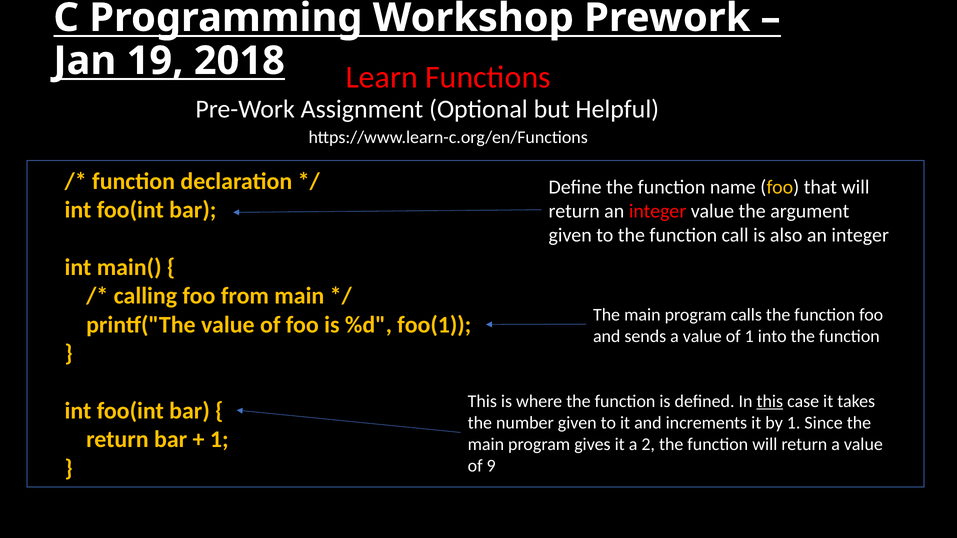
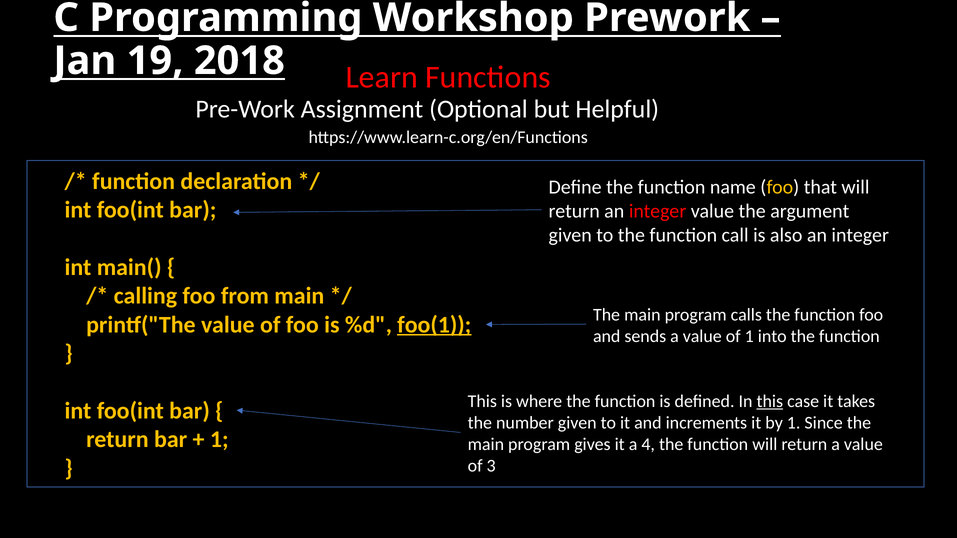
foo(1 underline: none -> present
2: 2 -> 4
9: 9 -> 3
